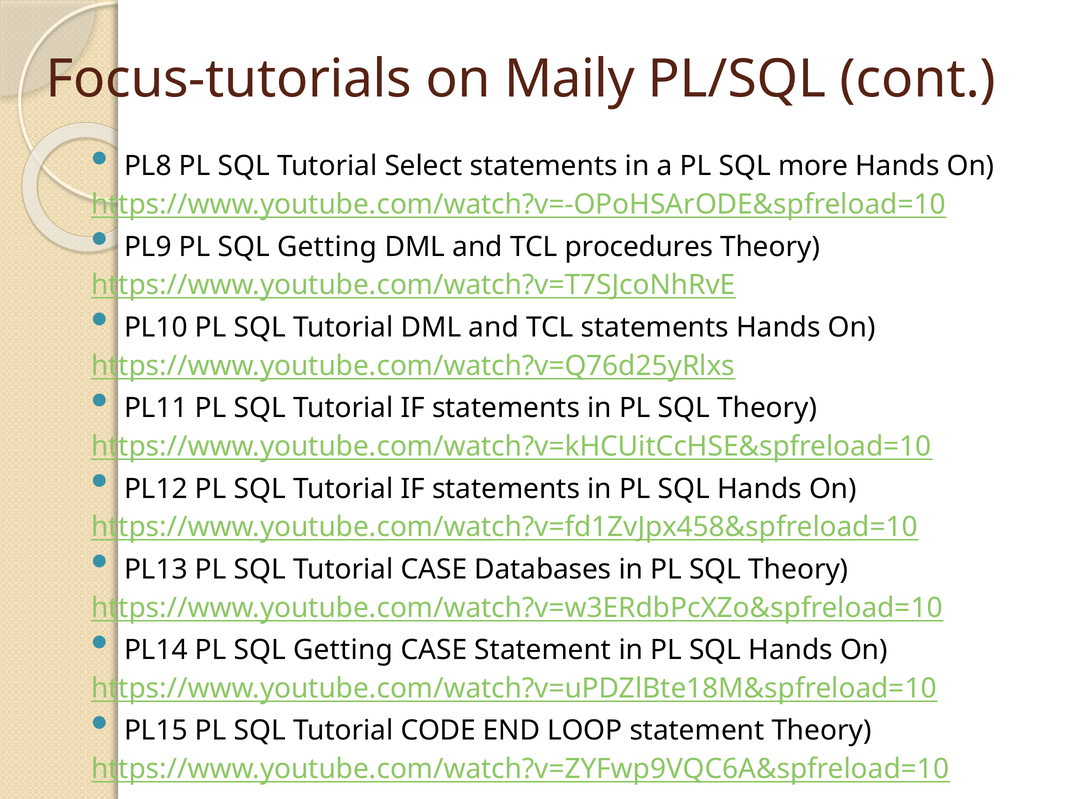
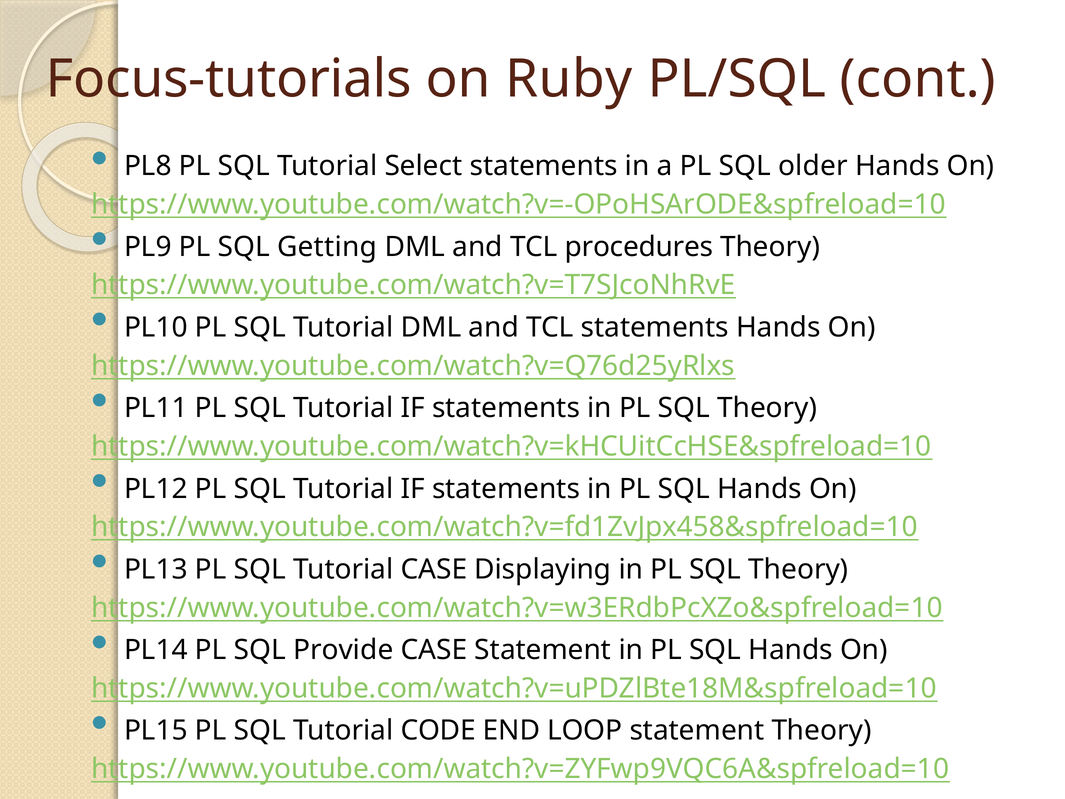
Maily: Maily -> Ruby
more: more -> older
Databases: Databases -> Displaying
PL14 PL SQL Getting: Getting -> Provide
